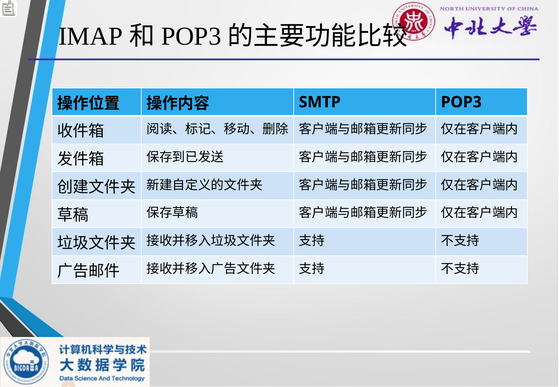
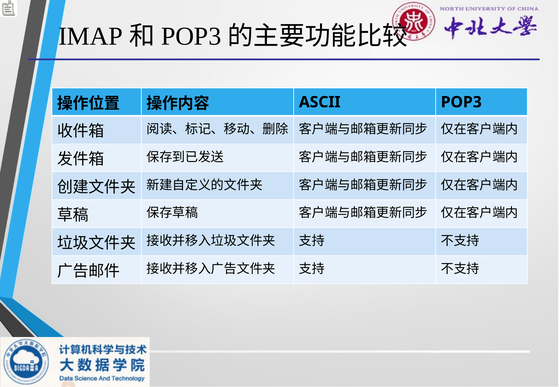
SMTP: SMTP -> ASCII
